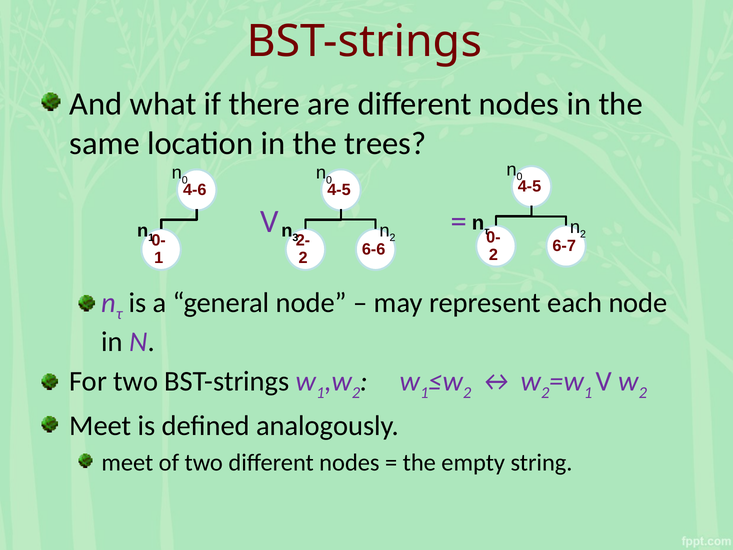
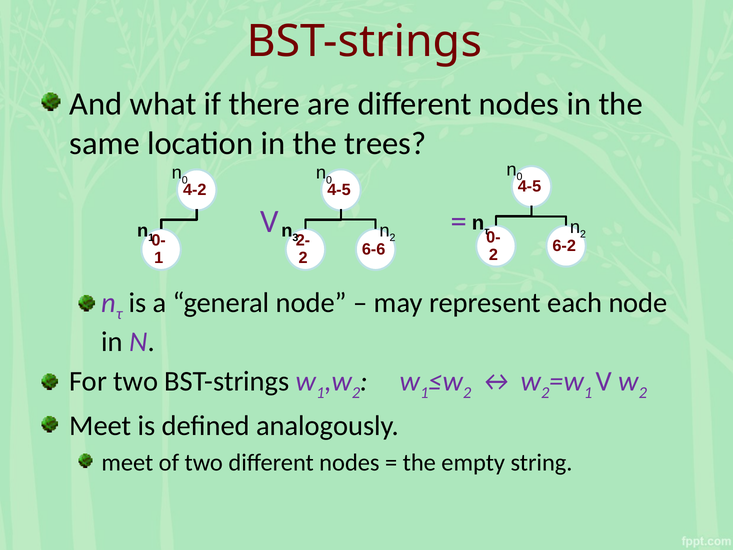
4-6: 4-6 -> 4-2
6-7: 6-7 -> 6-2
